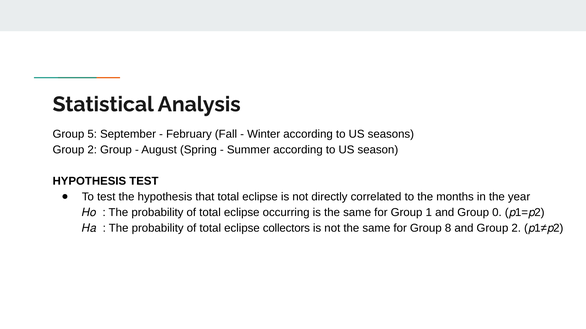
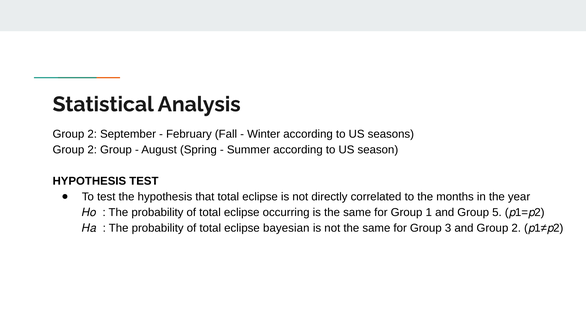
5 at (92, 134): 5 -> 2
0: 0 -> 5
collectors: collectors -> bayesian
8: 8 -> 3
